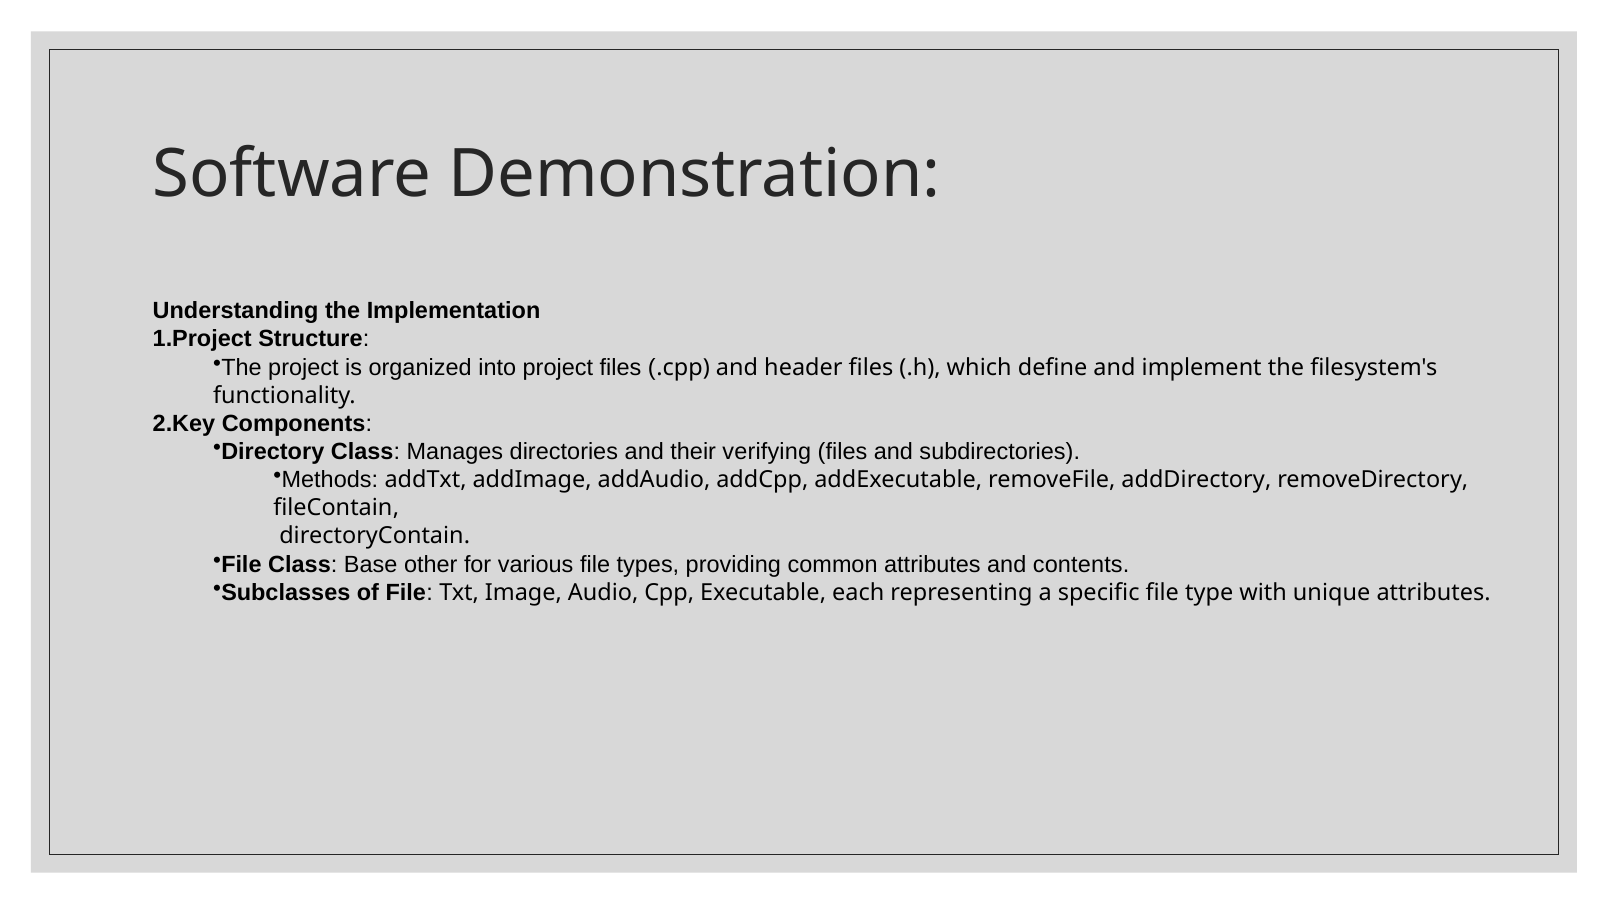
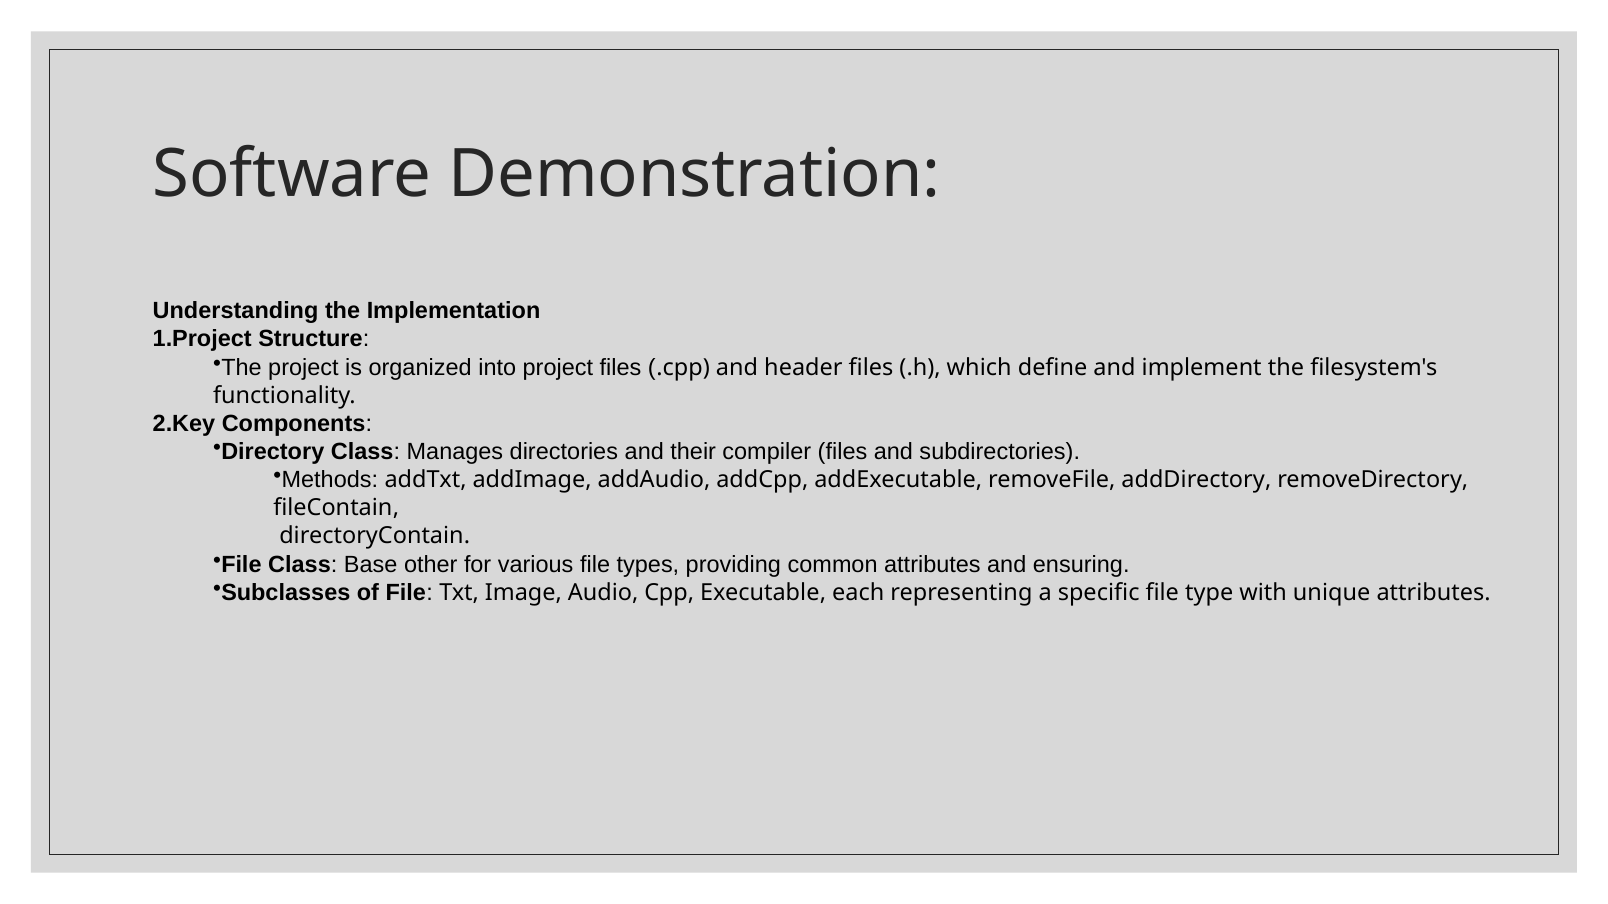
verifying: verifying -> compiler
contents: contents -> ensuring
